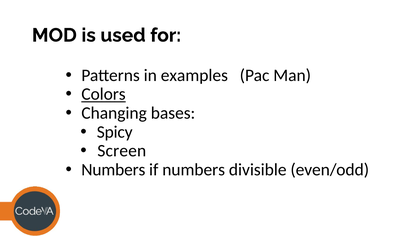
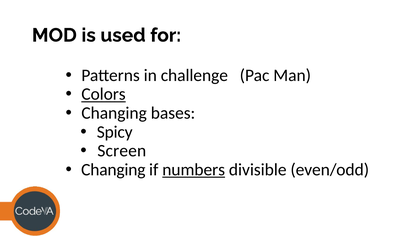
examples: examples -> challenge
Numbers at (113, 169): Numbers -> Changing
numbers at (194, 169) underline: none -> present
